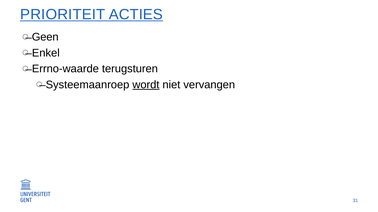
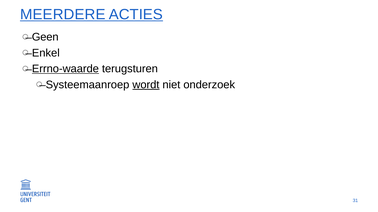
PRIORITEIT: PRIORITEIT -> MEERDERE
Errno-waarde underline: none -> present
vervangen: vervangen -> onderzoek
